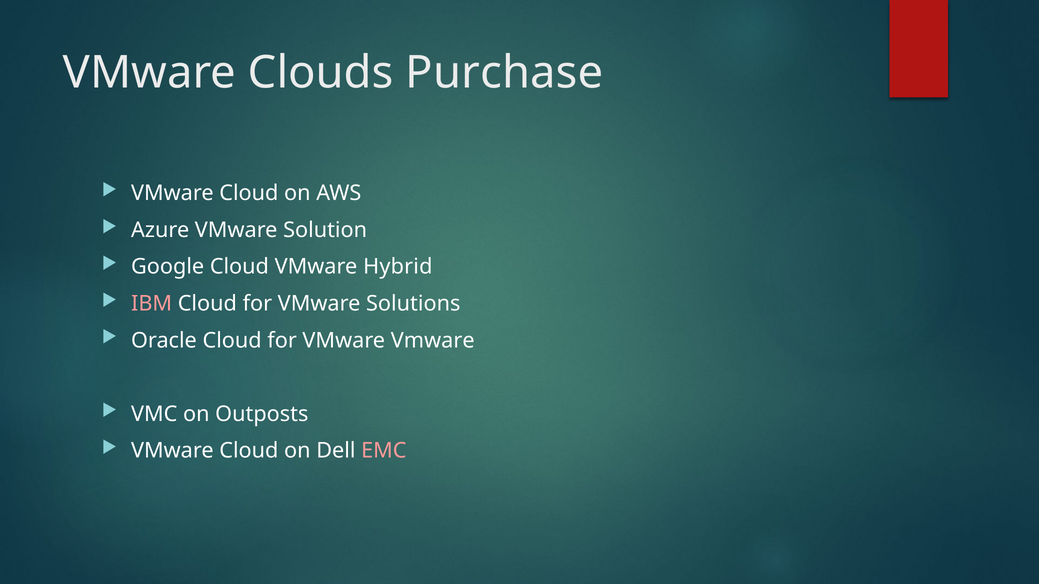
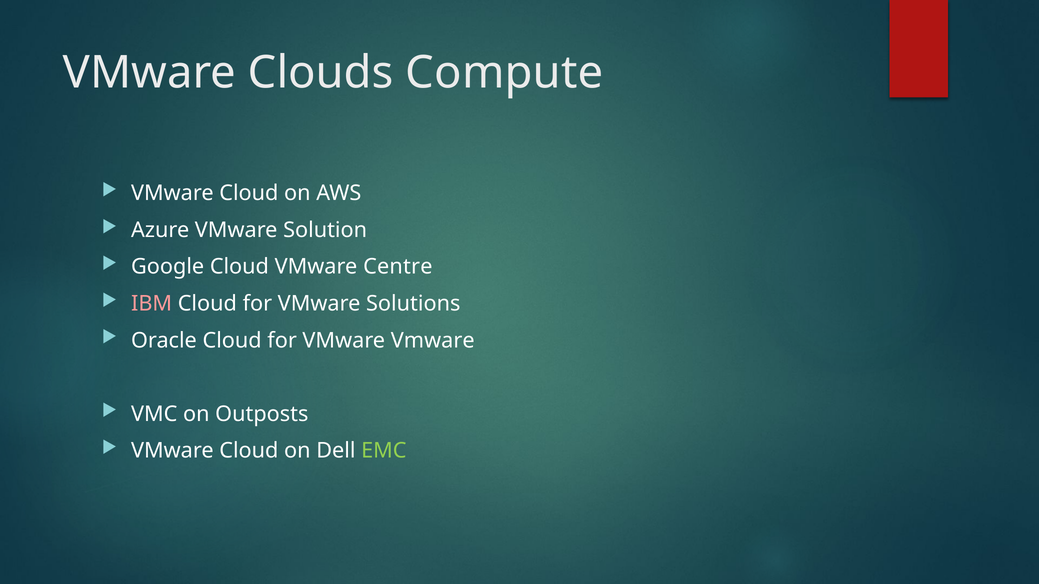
Purchase: Purchase -> Compute
Hybrid: Hybrid -> Centre
EMC colour: pink -> light green
